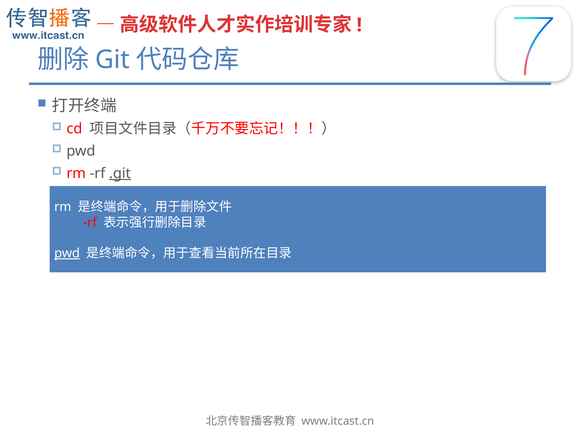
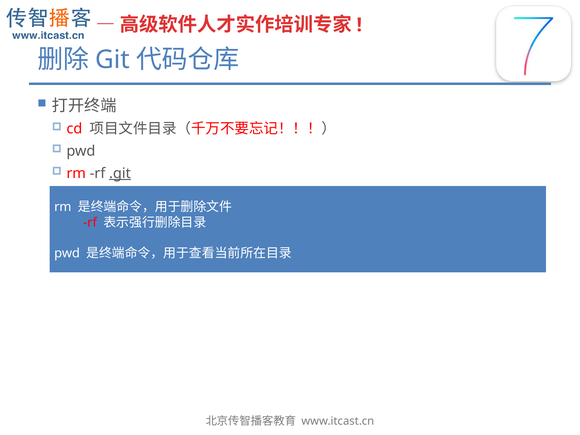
pwd at (67, 253) underline: present -> none
